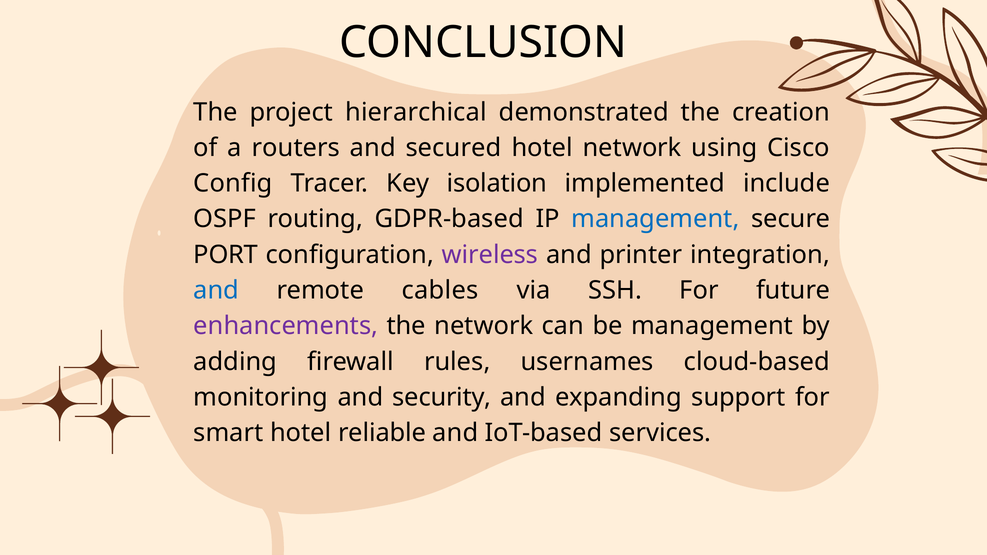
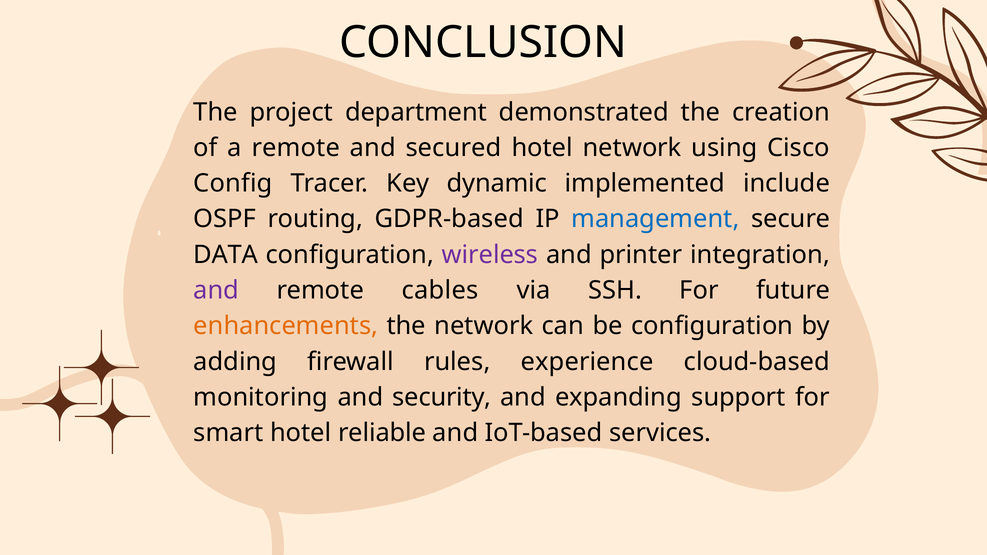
hierarchical: hierarchical -> department
a routers: routers -> remote
isolation: isolation -> dynamic
PORT: PORT -> DATA
and at (216, 290) colour: blue -> purple
enhancements colour: purple -> orange
be management: management -> configuration
usernames: usernames -> experience
